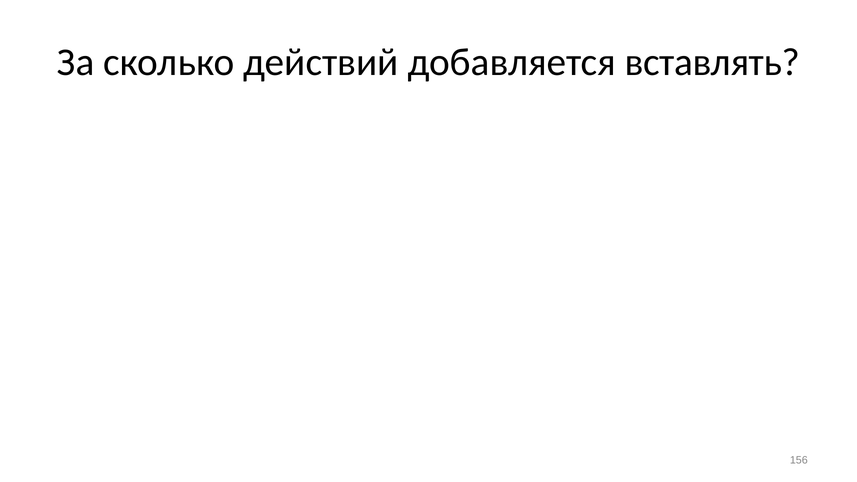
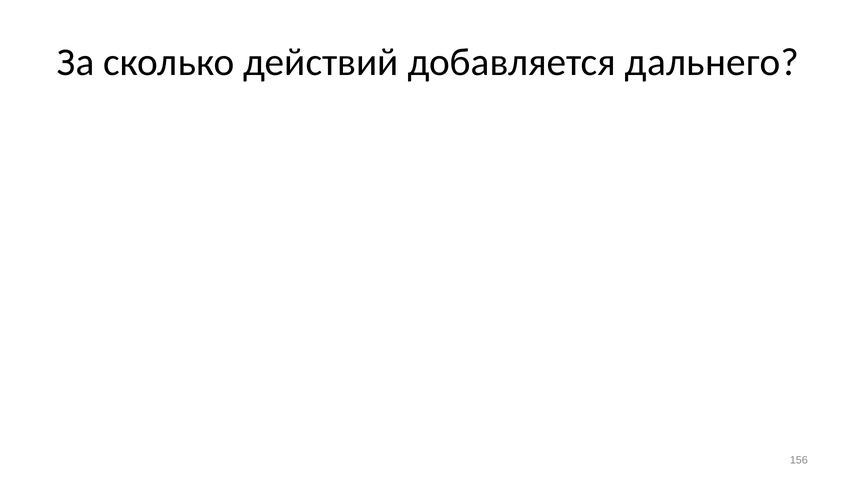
вставлять: вставлять -> дальнего
